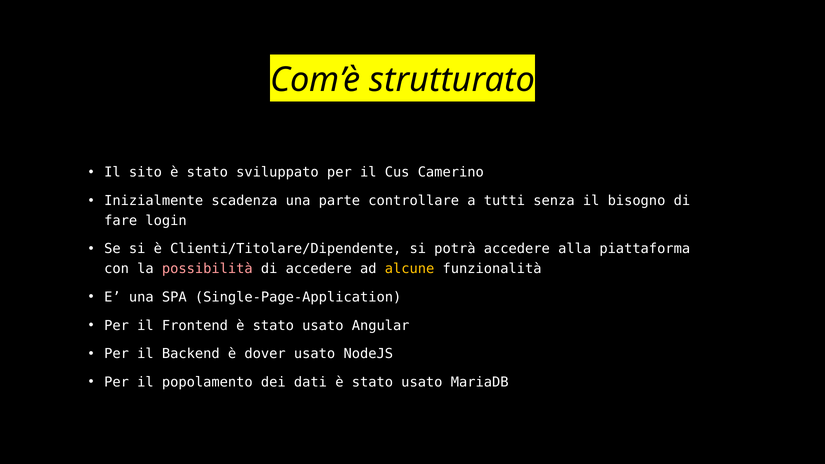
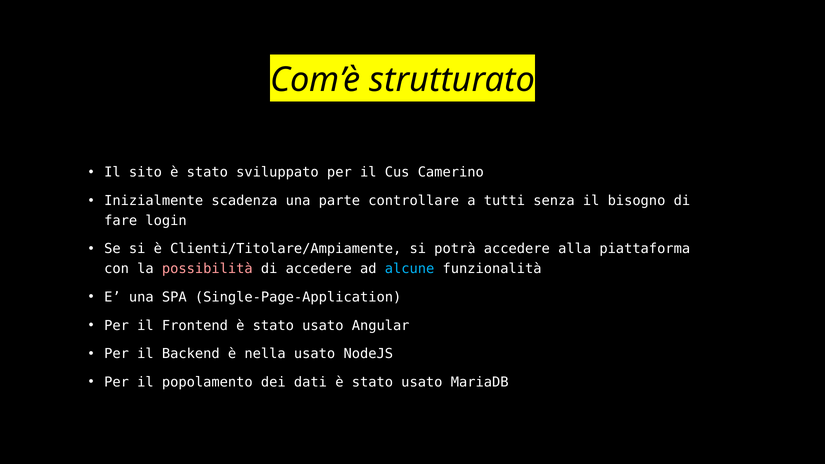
Clienti/Titolare/Dipendente: Clienti/Titolare/Dipendente -> Clienti/Titolare/Ampiamente
alcune colour: yellow -> light blue
dover: dover -> nella
